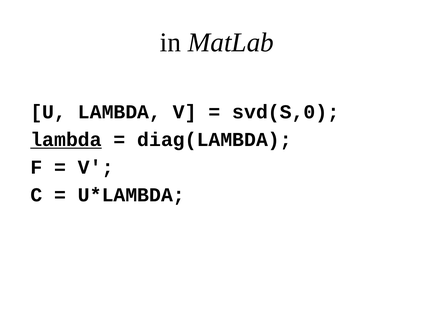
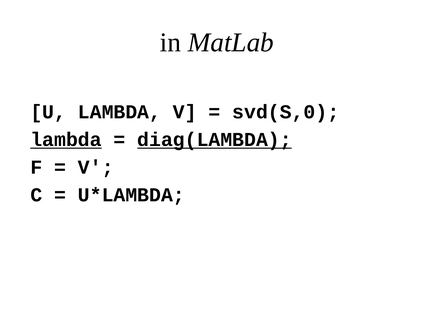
diag(LAMBDA underline: none -> present
